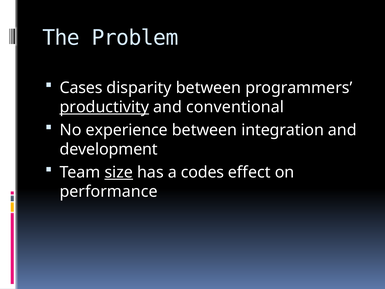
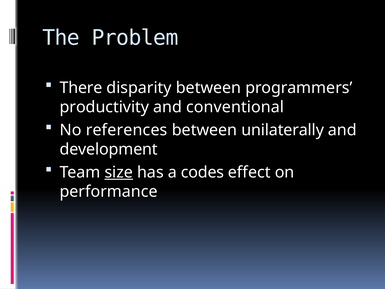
Cases: Cases -> There
productivity underline: present -> none
experience: experience -> references
integration: integration -> unilaterally
